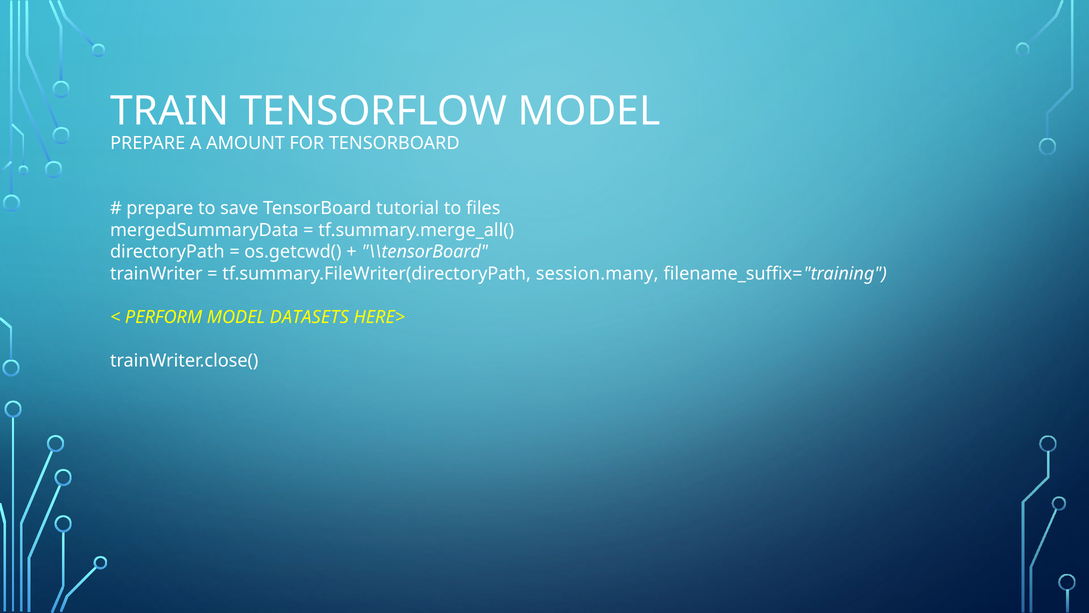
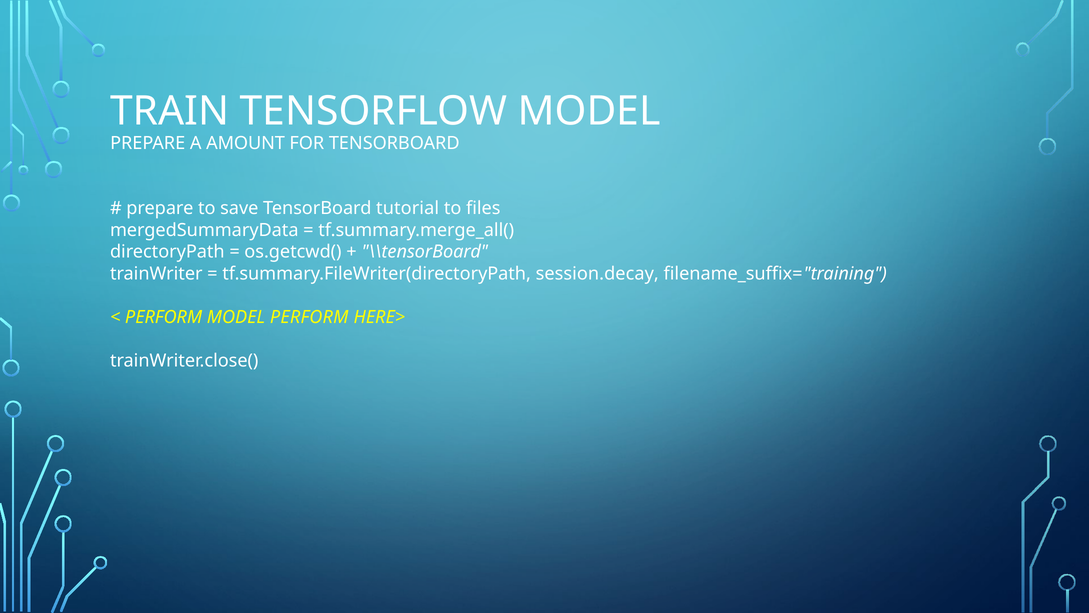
session.many: session.many -> session.decay
MODEL DATASETS: DATASETS -> PERFORM
